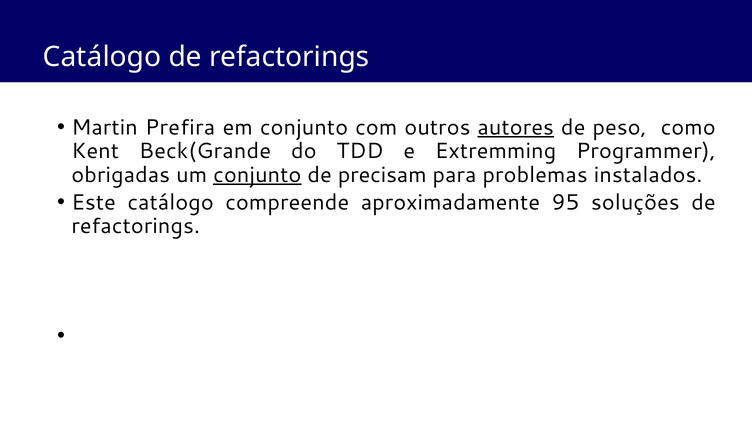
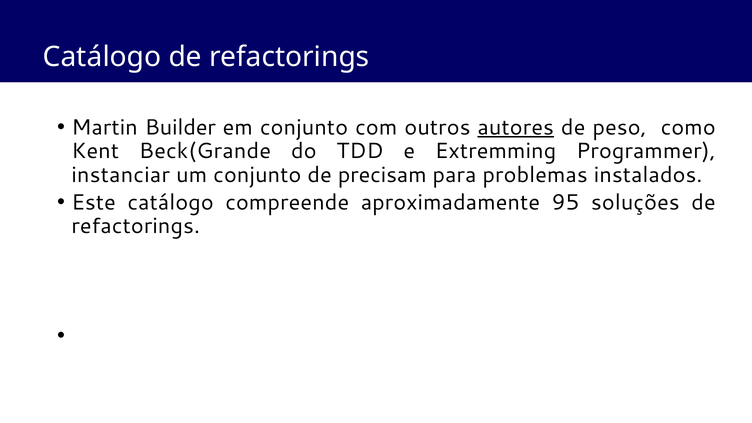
Prefira: Prefira -> Builder
obrigadas: obrigadas -> instanciar
conjunto at (257, 175) underline: present -> none
